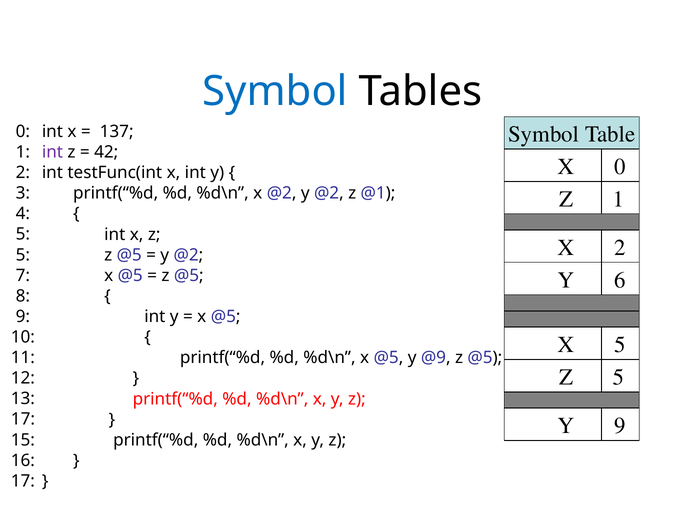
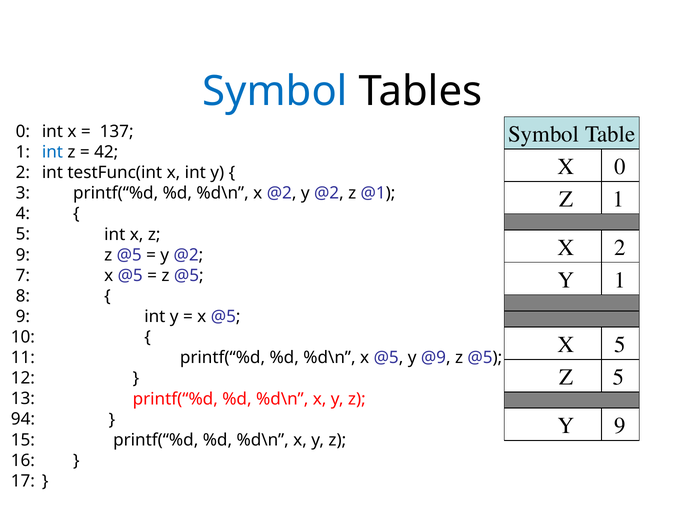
int at (52, 152) colour: purple -> blue
5 at (23, 255): 5 -> 9
Y 6: 6 -> 1
17 at (23, 419): 17 -> 94
